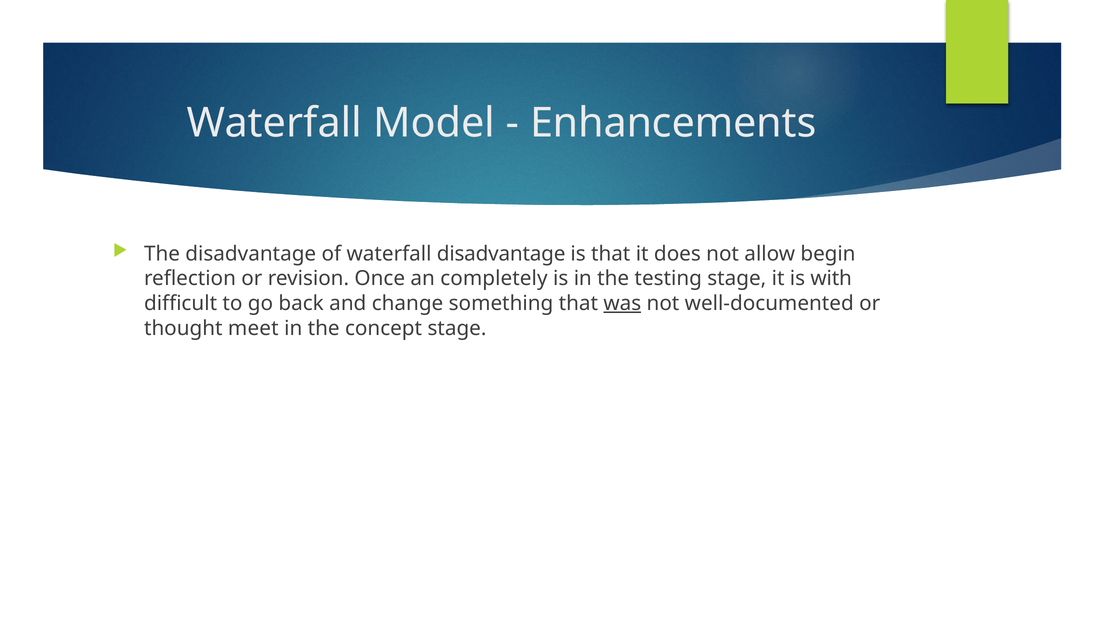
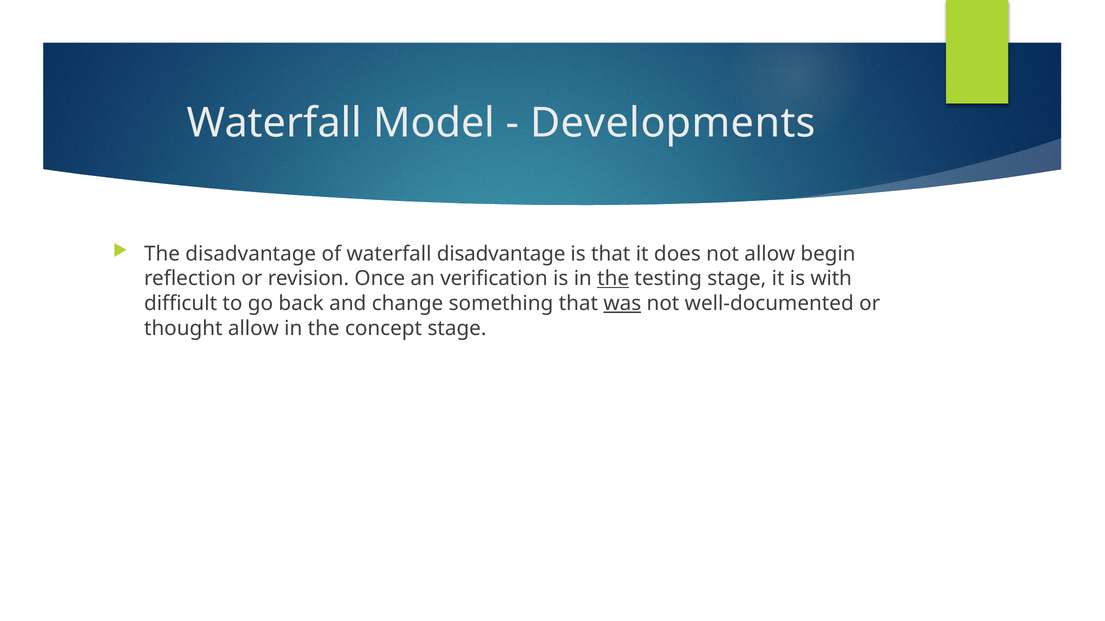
Enhancements: Enhancements -> Developments
completely: completely -> verification
the at (613, 279) underline: none -> present
thought meet: meet -> allow
